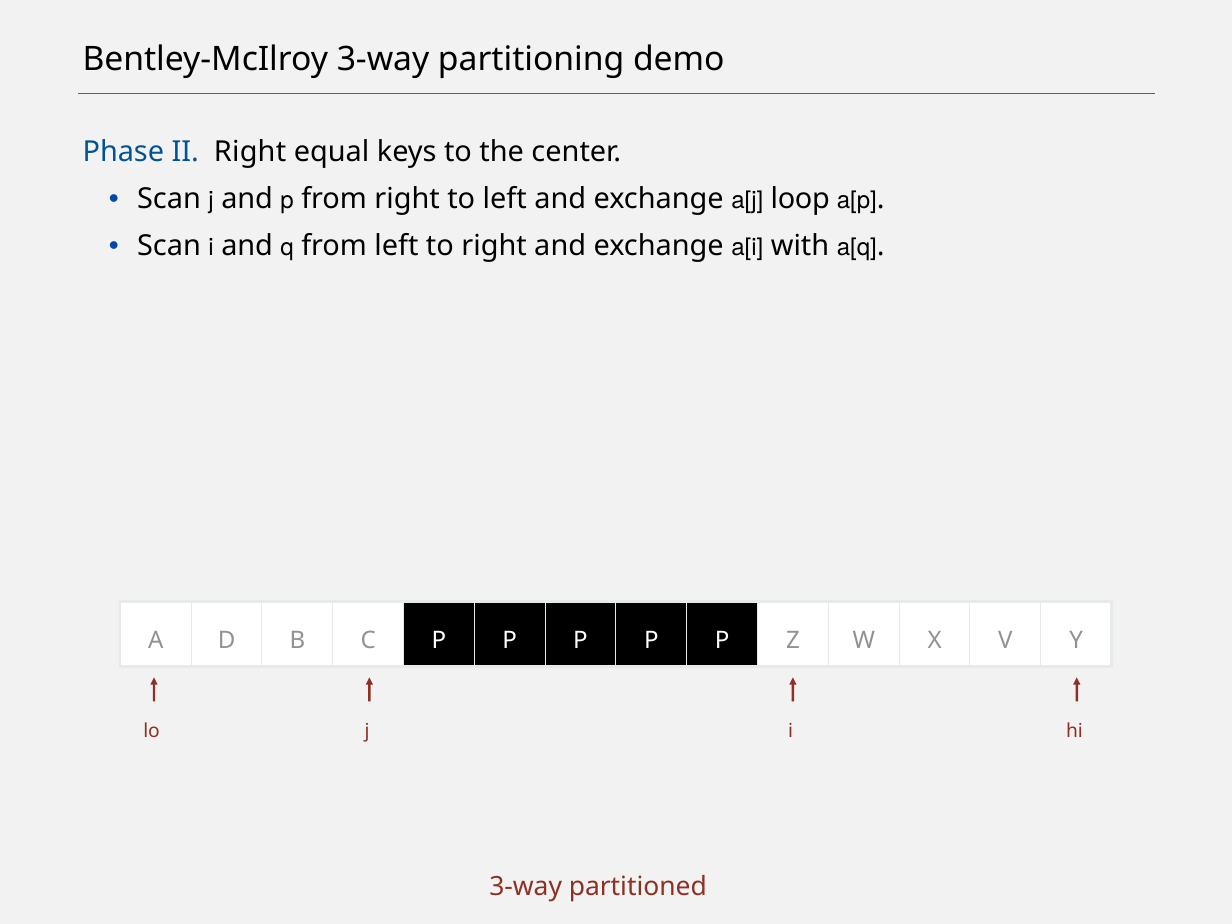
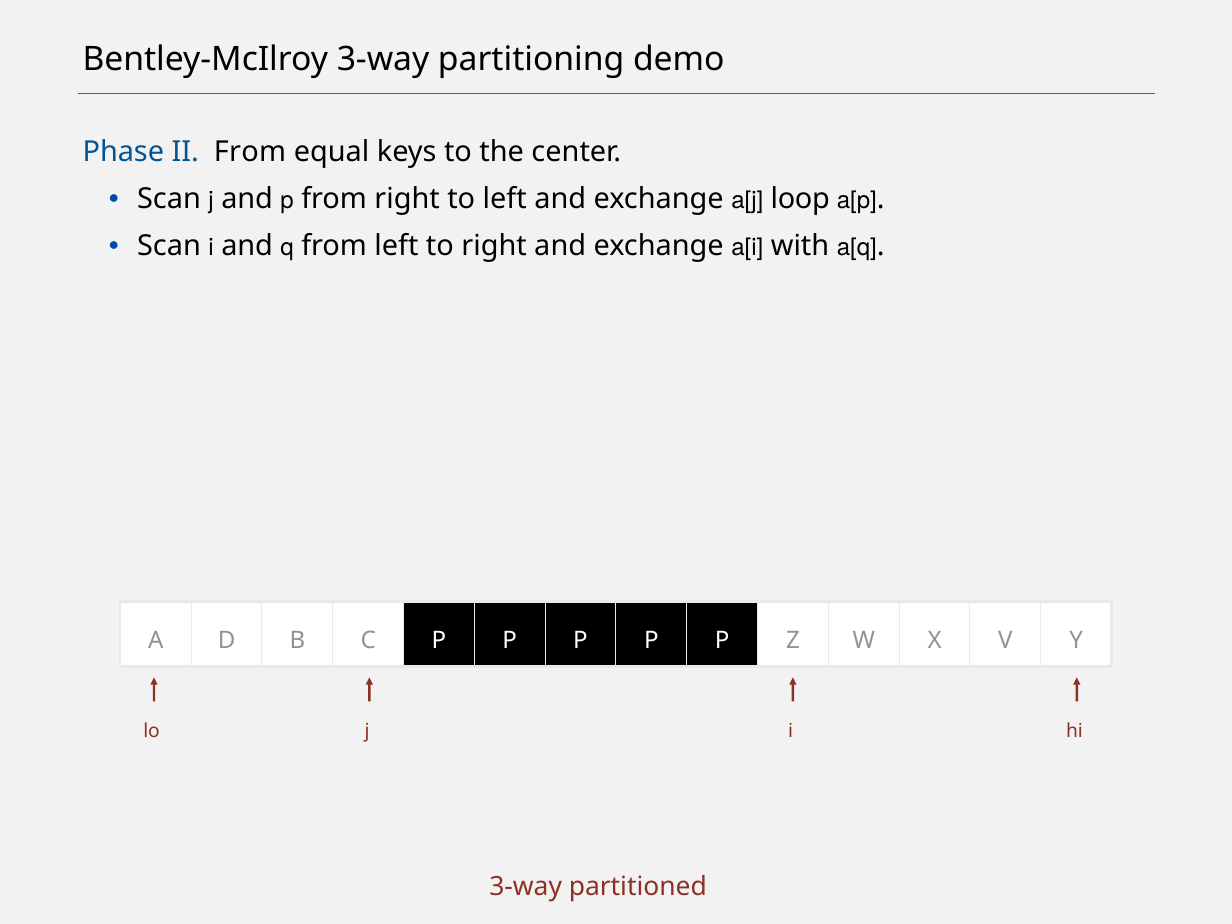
II Right: Right -> From
